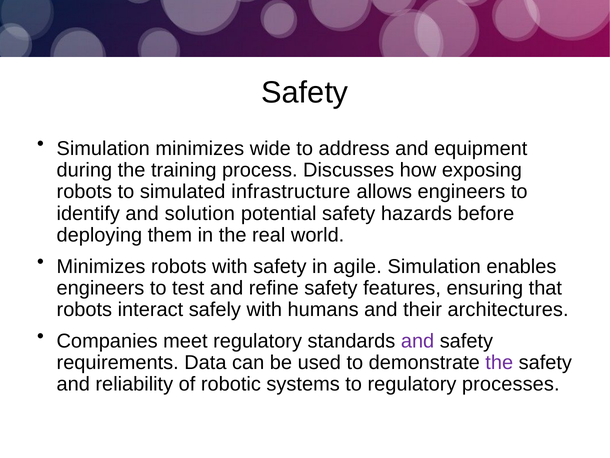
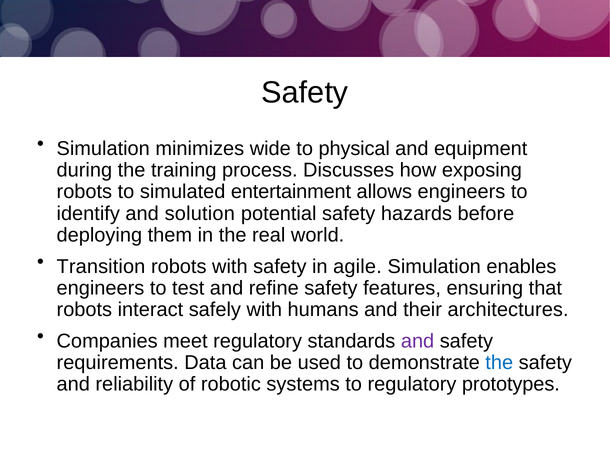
address: address -> physical
infrastructure: infrastructure -> entertainment
Minimizes at (101, 266): Minimizes -> Transition
the at (499, 362) colour: purple -> blue
processes: processes -> prototypes
